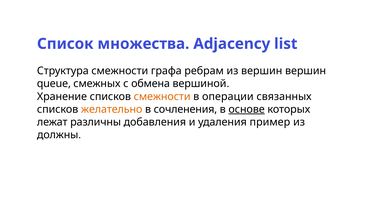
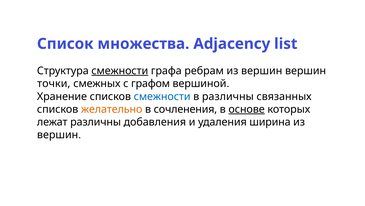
смежности at (120, 71) underline: none -> present
queue: queue -> точки
обмена: обмена -> графом
смежности at (162, 96) colour: orange -> blue
в операции: операции -> различны
пример: пример -> ширина
должны at (58, 135): должны -> вершин
